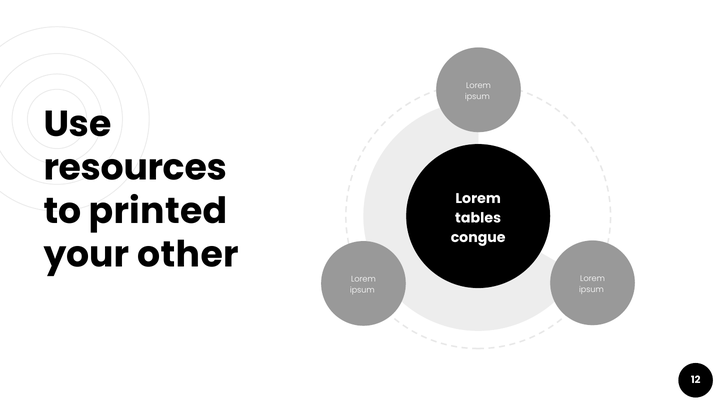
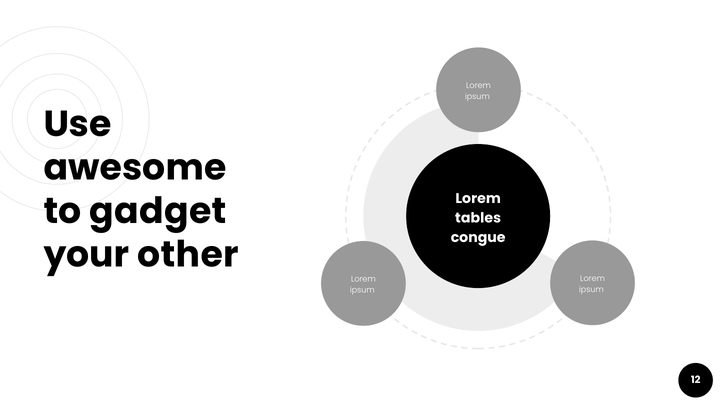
resources: resources -> awesome
printed: printed -> gadget
